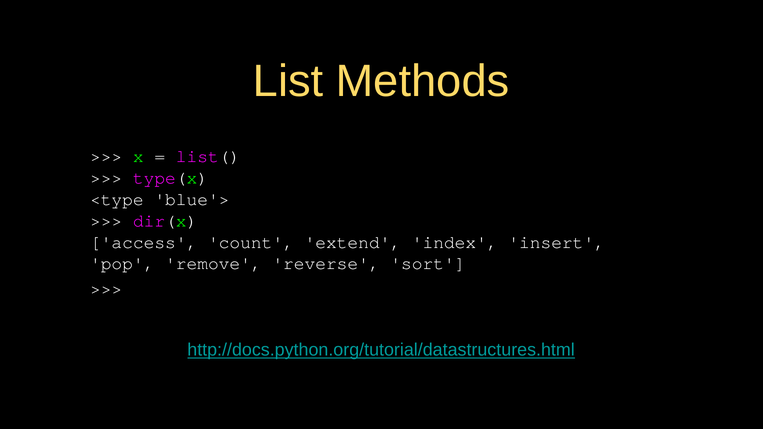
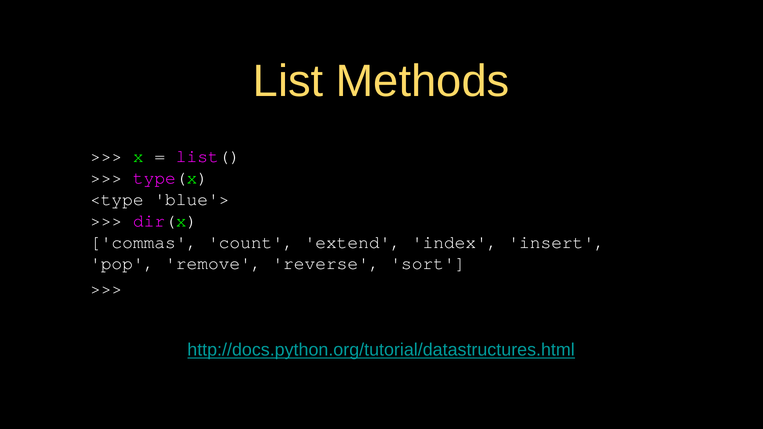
access: access -> commas
